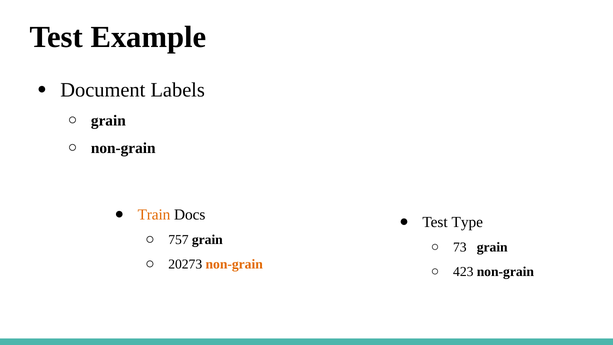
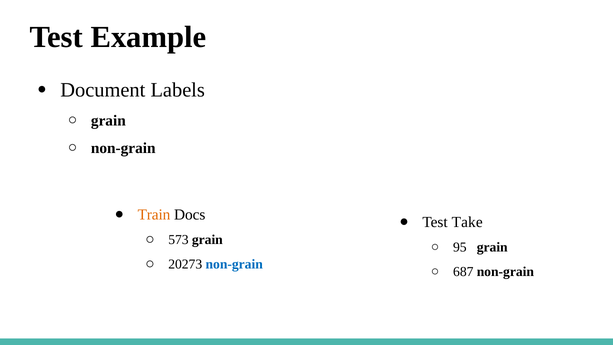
Type: Type -> Take
757: 757 -> 573
73: 73 -> 95
non-grain at (234, 264) colour: orange -> blue
423: 423 -> 687
